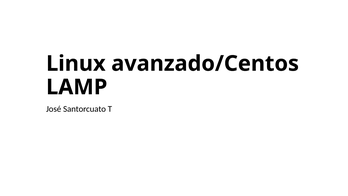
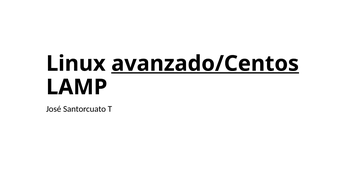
avanzado/Centos underline: none -> present
